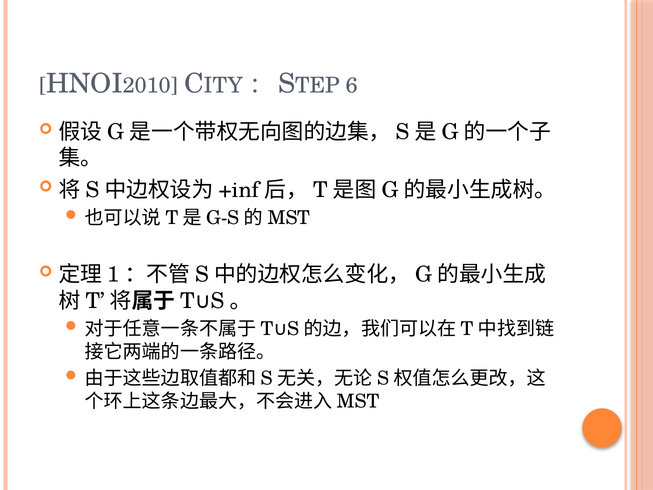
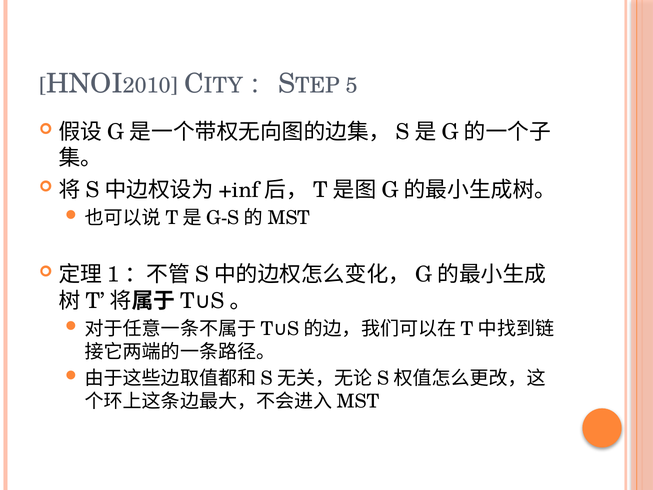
6: 6 -> 5
